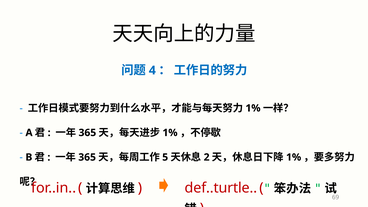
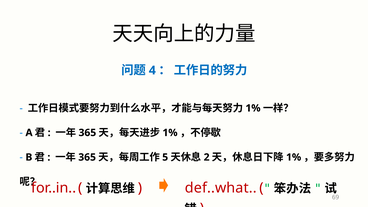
def..turtle: def..turtle -> def..what
